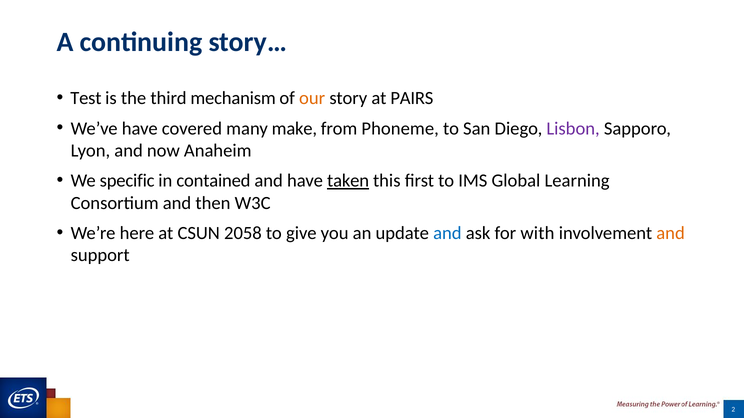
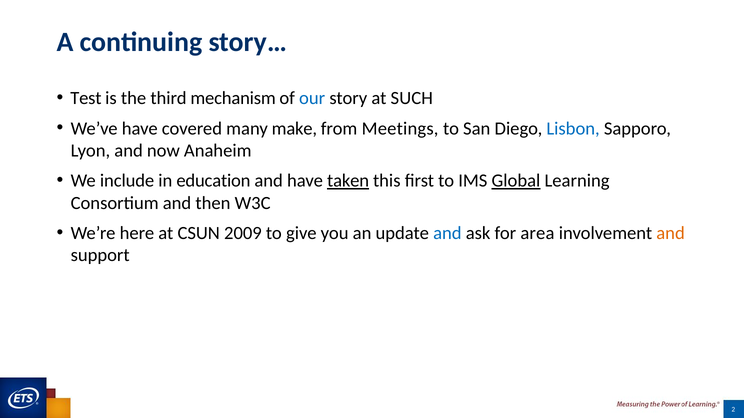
our colour: orange -> blue
PAIRS: PAIRS -> SUCH
Phoneme: Phoneme -> Meetings
Lisbon colour: purple -> blue
specific: specific -> include
contained: contained -> education
Global underline: none -> present
2058: 2058 -> 2009
with: with -> area
